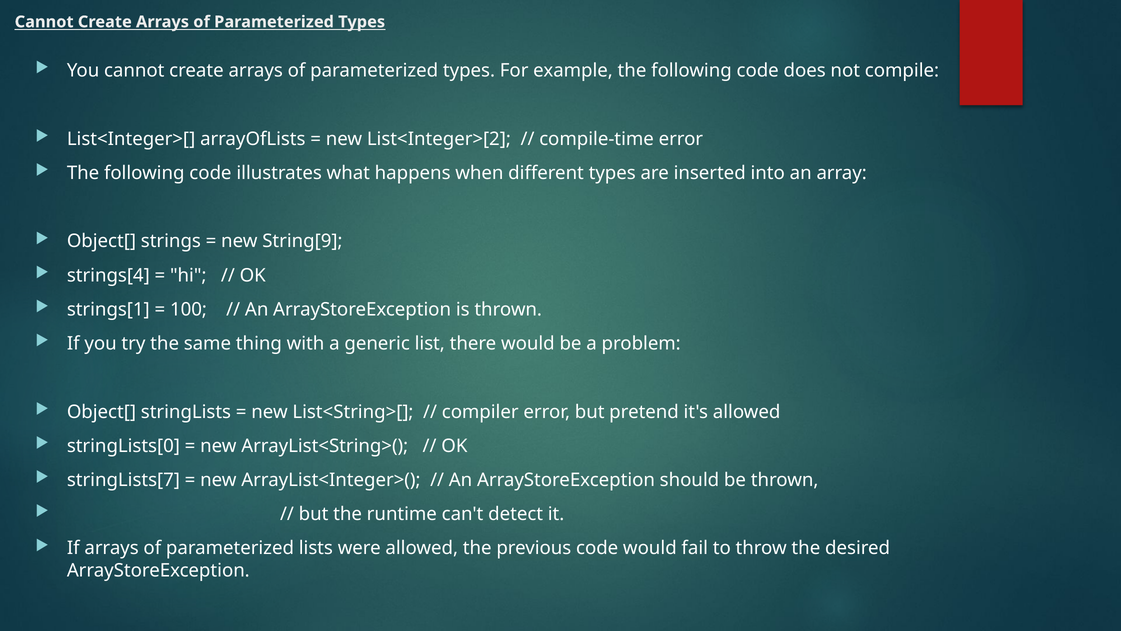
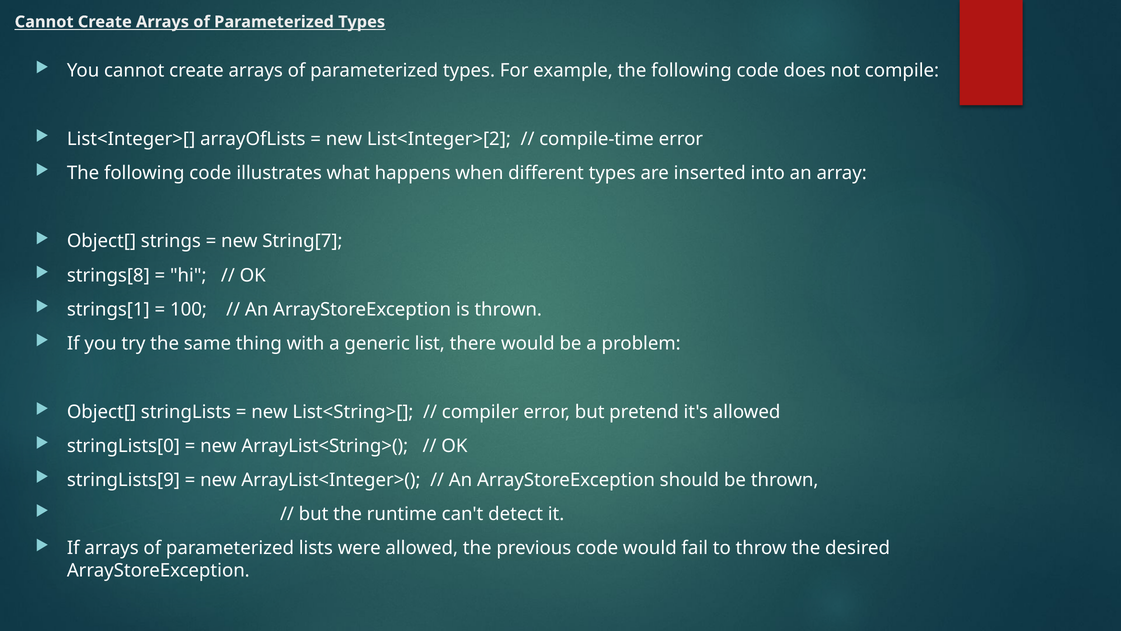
String[9: String[9 -> String[7
strings[4: strings[4 -> strings[8
stringLists[7: stringLists[7 -> stringLists[9
